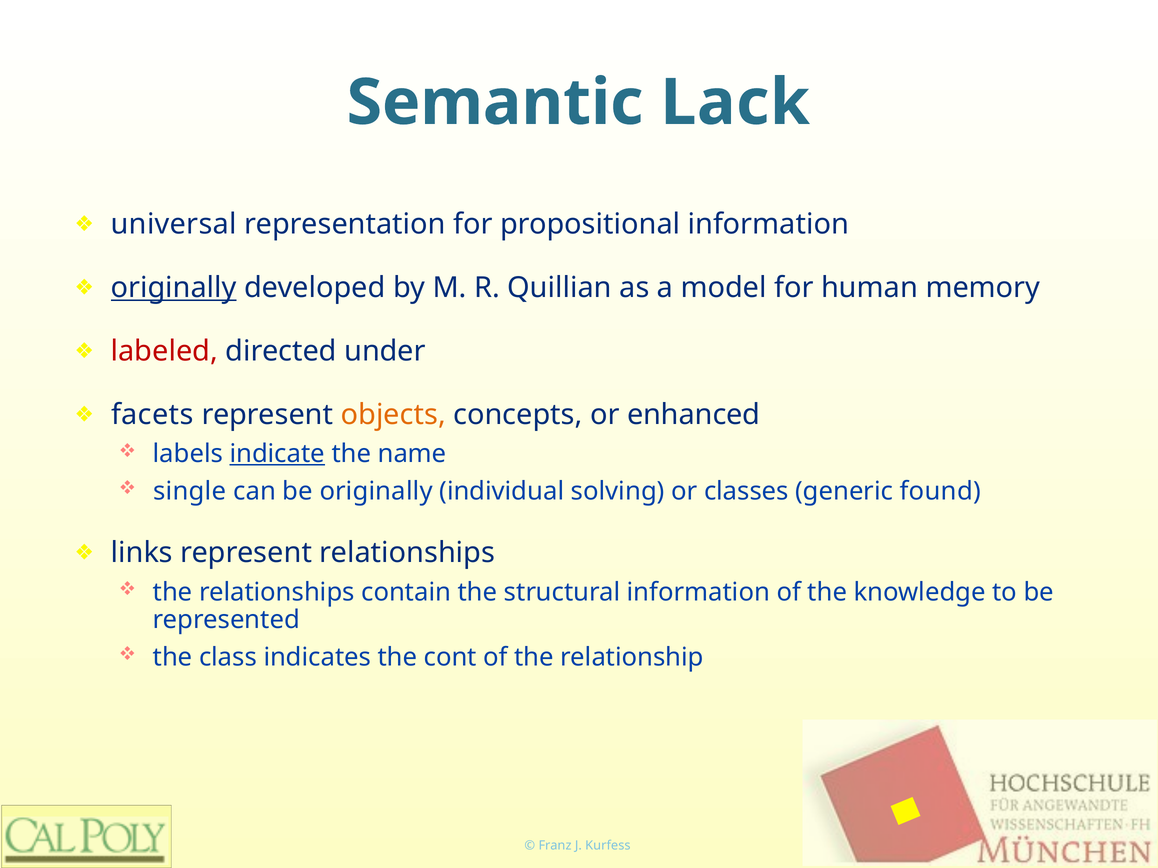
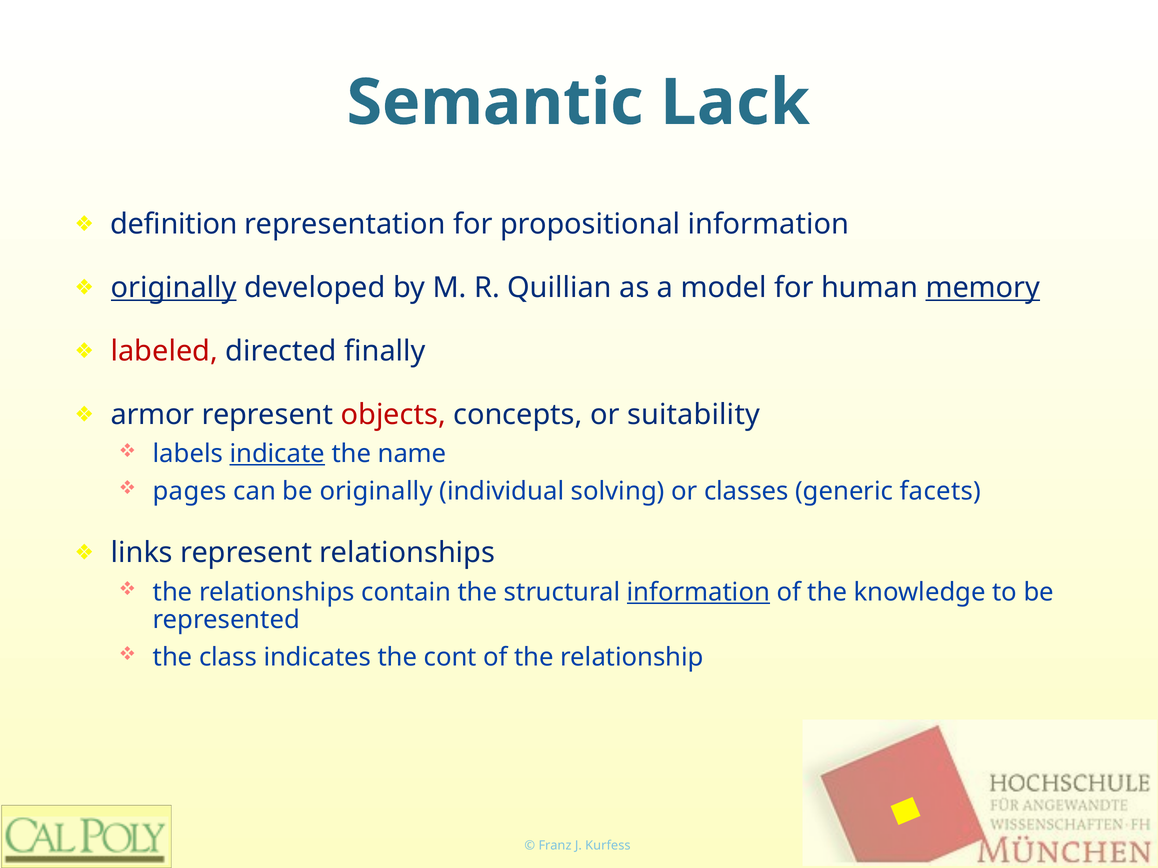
universal: universal -> definition
memory underline: none -> present
under: under -> finally
facets: facets -> armor
objects colour: orange -> red
enhanced: enhanced -> suitability
single: single -> pages
found: found -> facets
information at (698, 592) underline: none -> present
